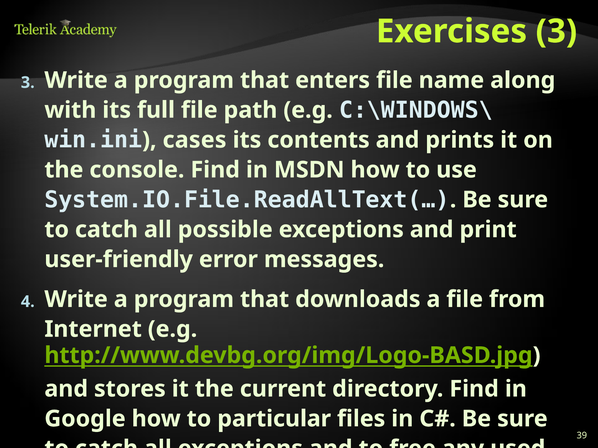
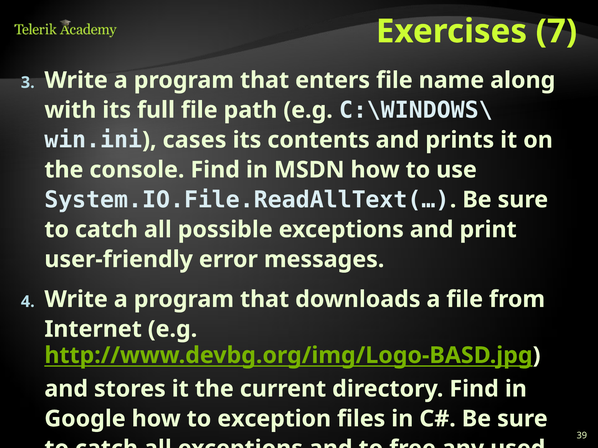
Exercises 3: 3 -> 7
particular: particular -> exception
